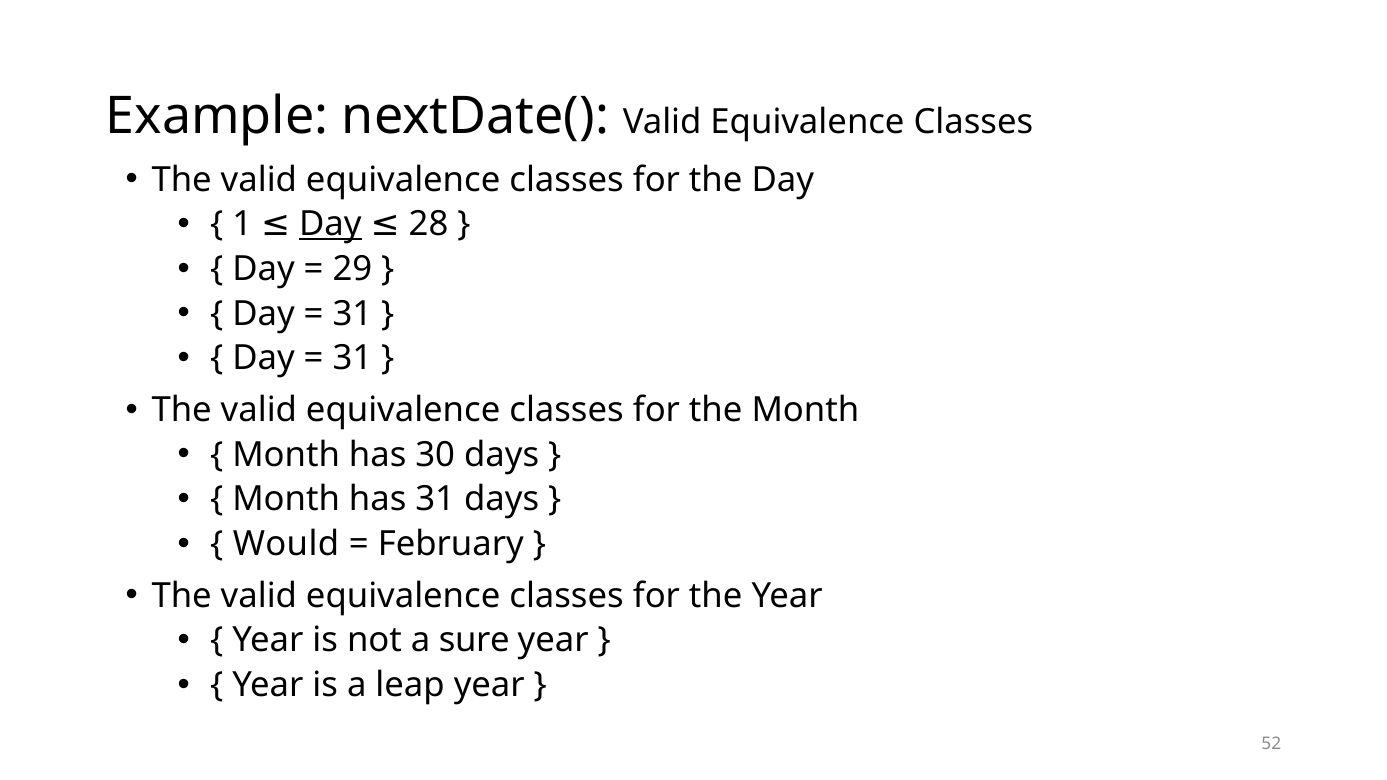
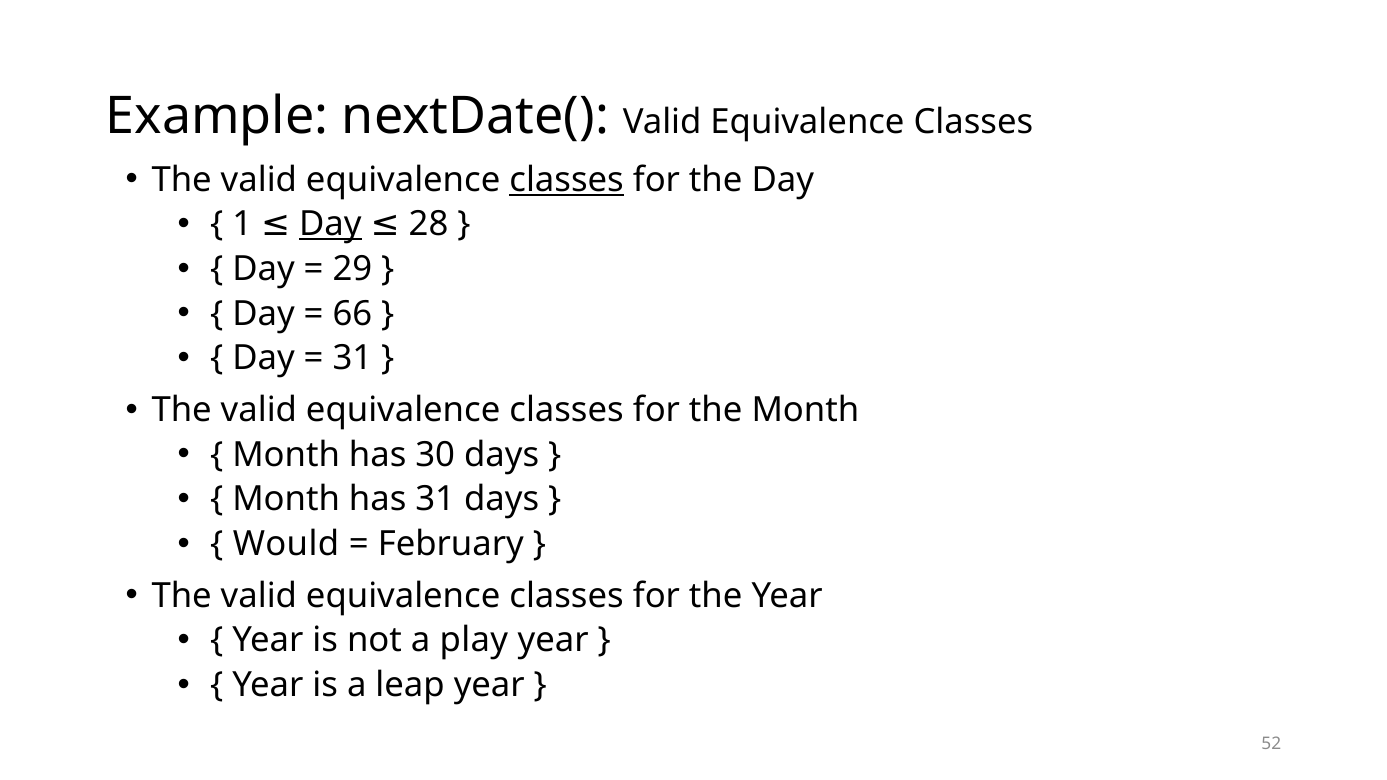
classes at (567, 180) underline: none -> present
31 at (352, 314): 31 -> 66
sure: sure -> play
